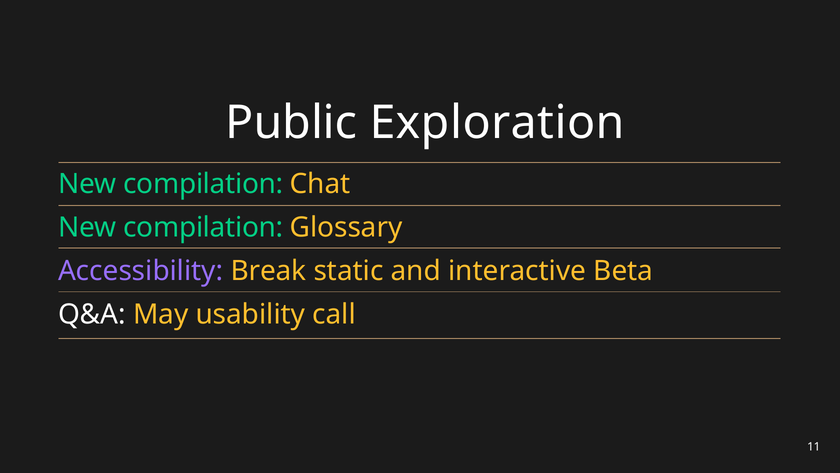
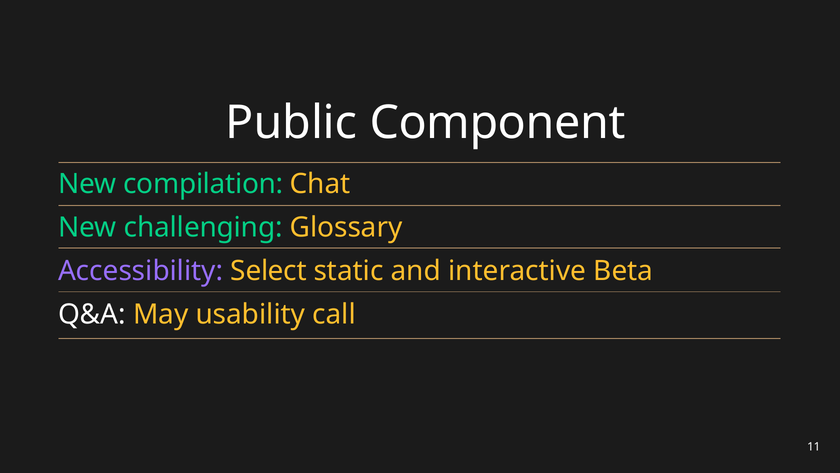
Exploration: Exploration -> Component
compilation at (203, 227): compilation -> challenging
Break: Break -> Select
